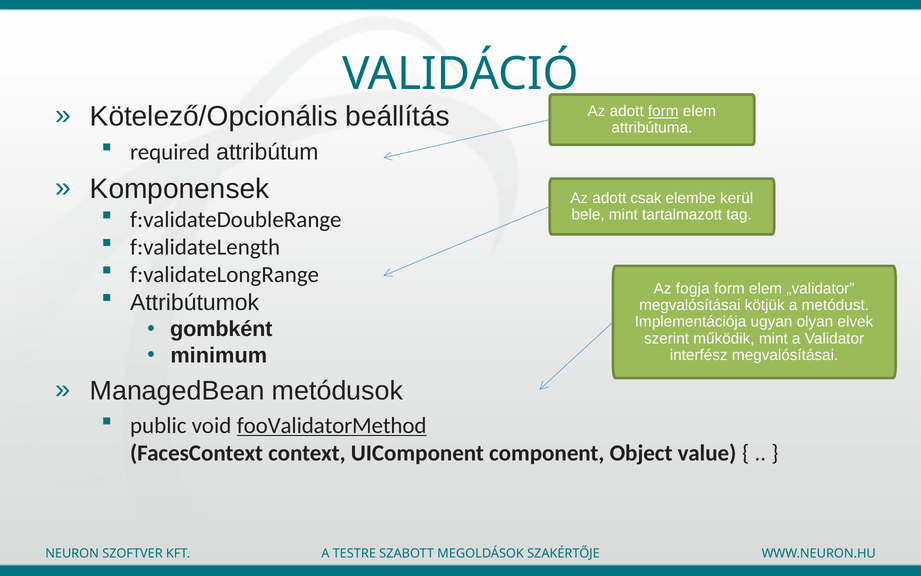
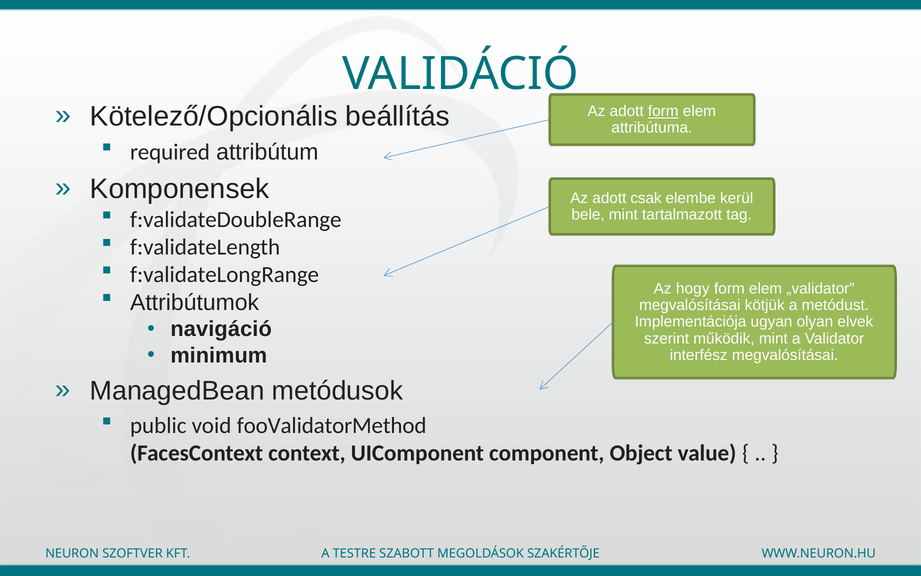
fogja: fogja -> hogy
gombként: gombként -> navigáció
fooValidatorMethod underline: present -> none
